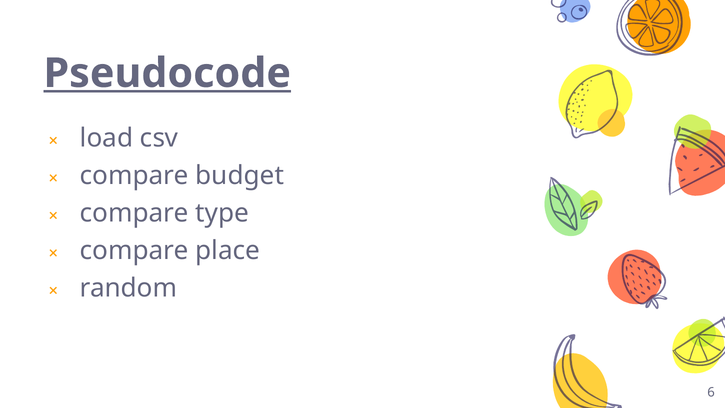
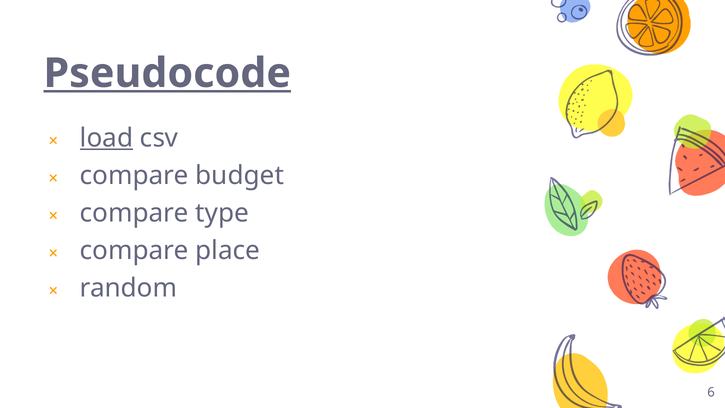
load underline: none -> present
